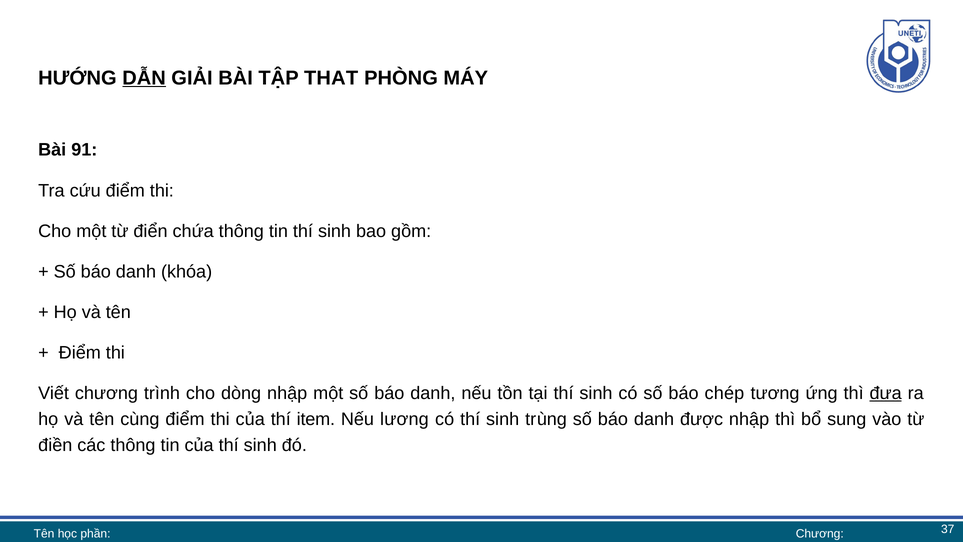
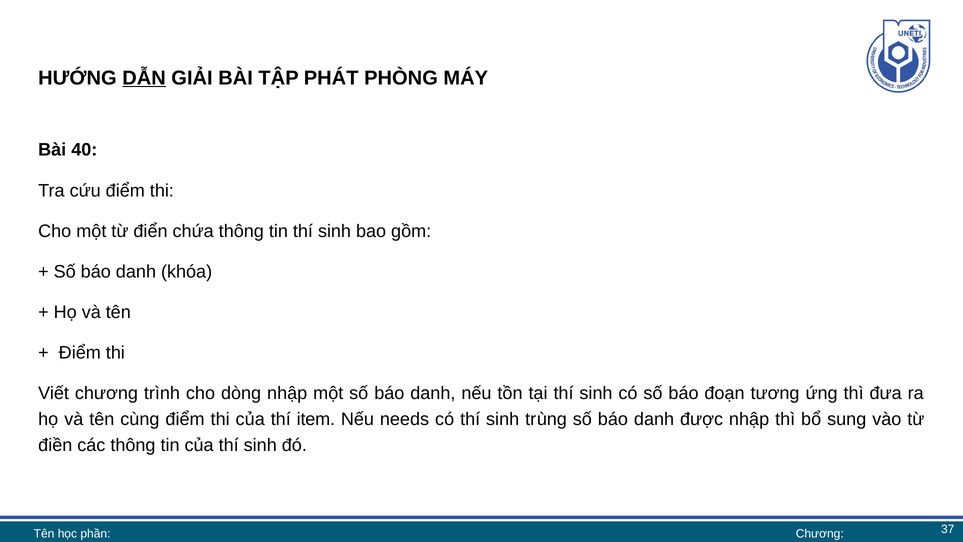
THAT: THAT -> PHÁT
91: 91 -> 40
chép: chép -> đoạn
đưa underline: present -> none
lương: lương -> needs
